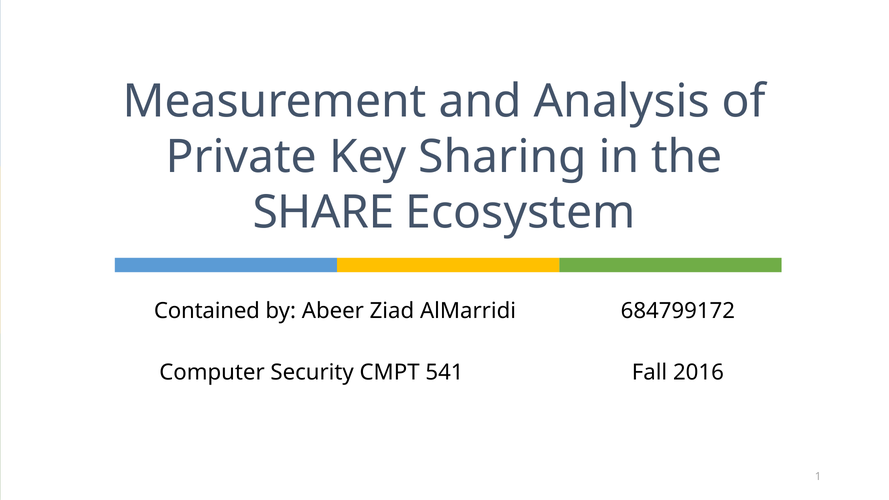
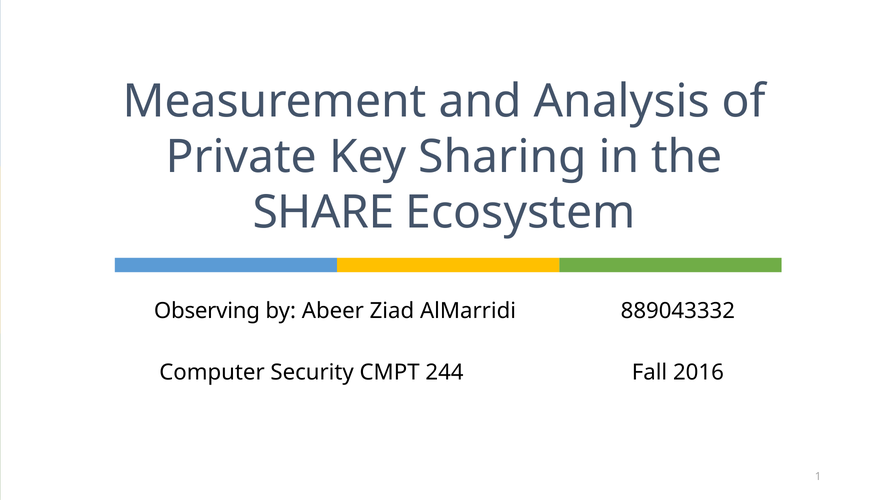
Contained: Contained -> Observing
684799172: 684799172 -> 889043332
541: 541 -> 244
